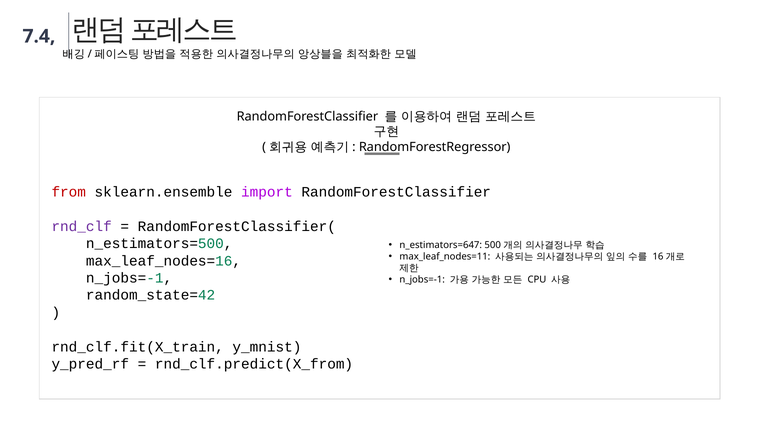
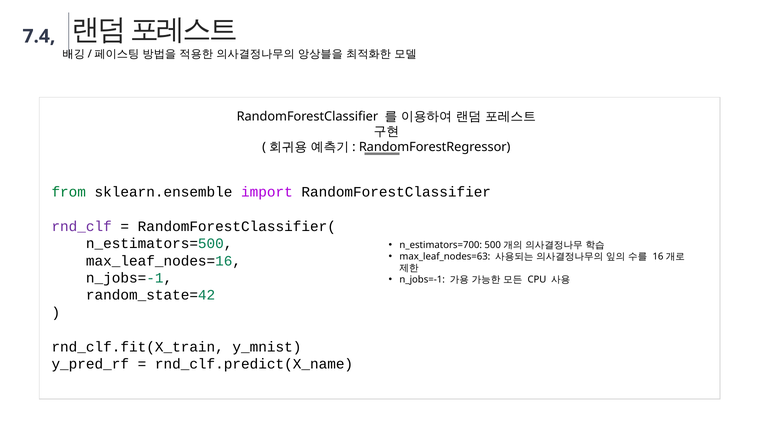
from colour: red -> green
n_estimators=647: n_estimators=647 -> n_estimators=700
max_leaf_nodes=11: max_leaf_nodes=11 -> max_leaf_nodes=63
rnd_clf.predict(X_from: rnd_clf.predict(X_from -> rnd_clf.predict(X_name
